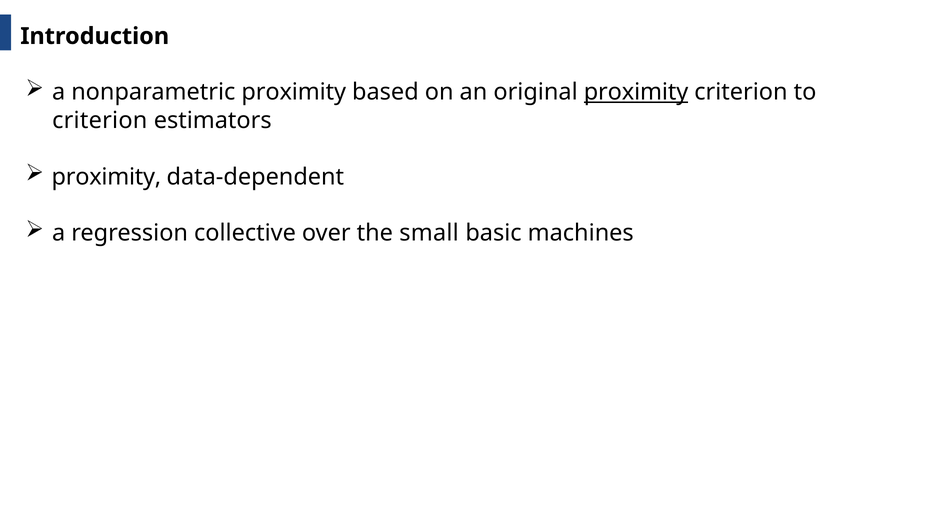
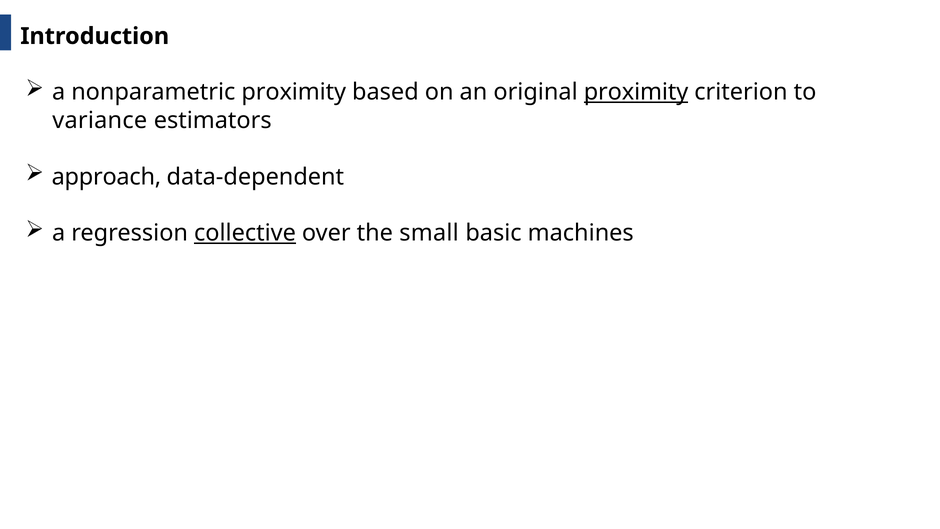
criterion at (100, 120): criterion -> variance
proximity at (106, 177): proximity -> approach
collective underline: none -> present
